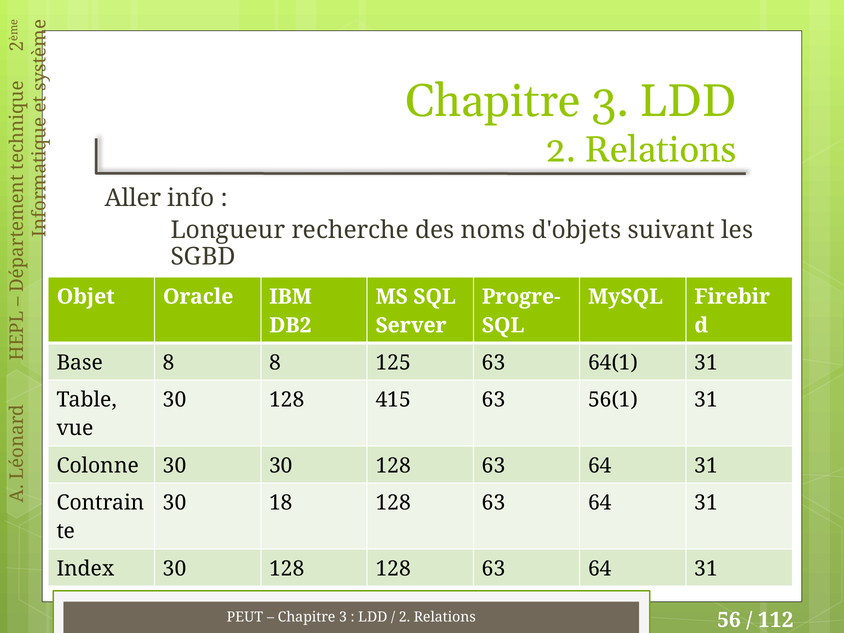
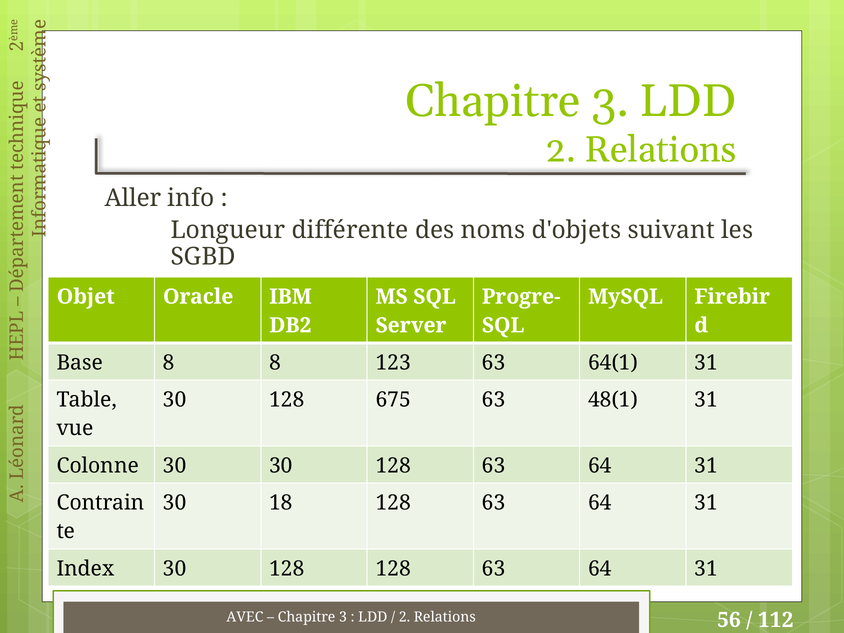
recherche: recherche -> différente
125: 125 -> 123
415: 415 -> 675
56(1: 56(1 -> 48(1
PEUT at (245, 617): PEUT -> AVEC
